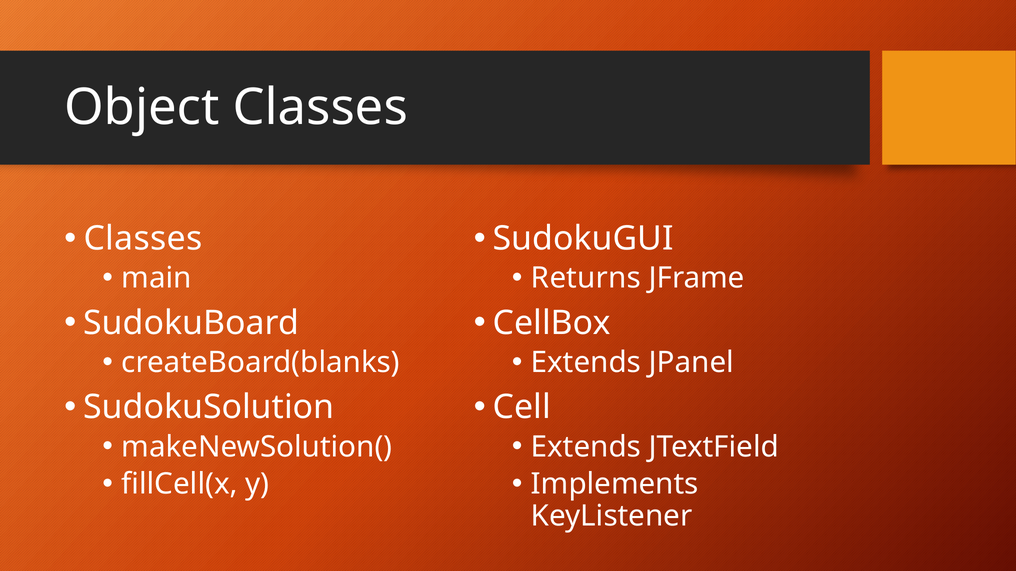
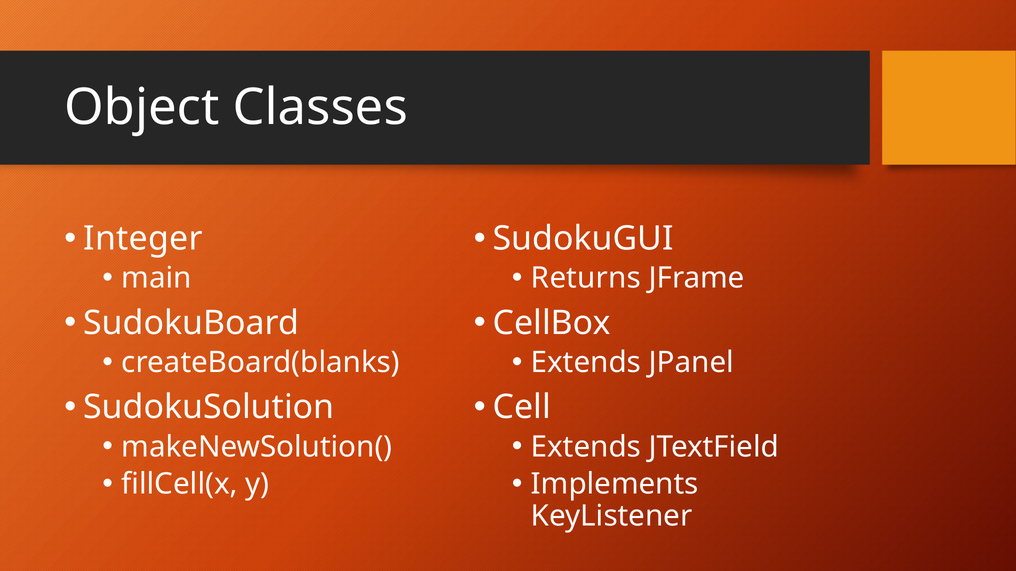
Classes at (143, 239): Classes -> Integer
